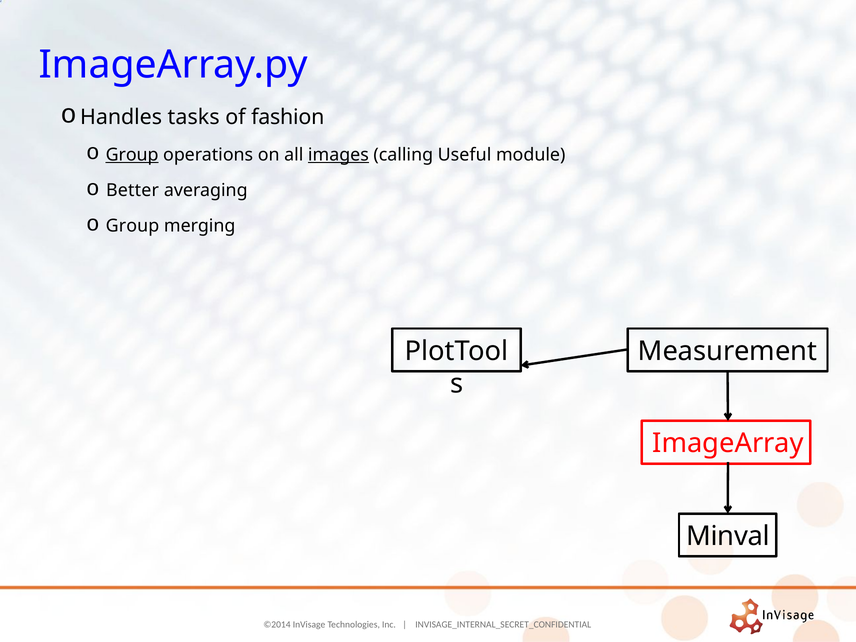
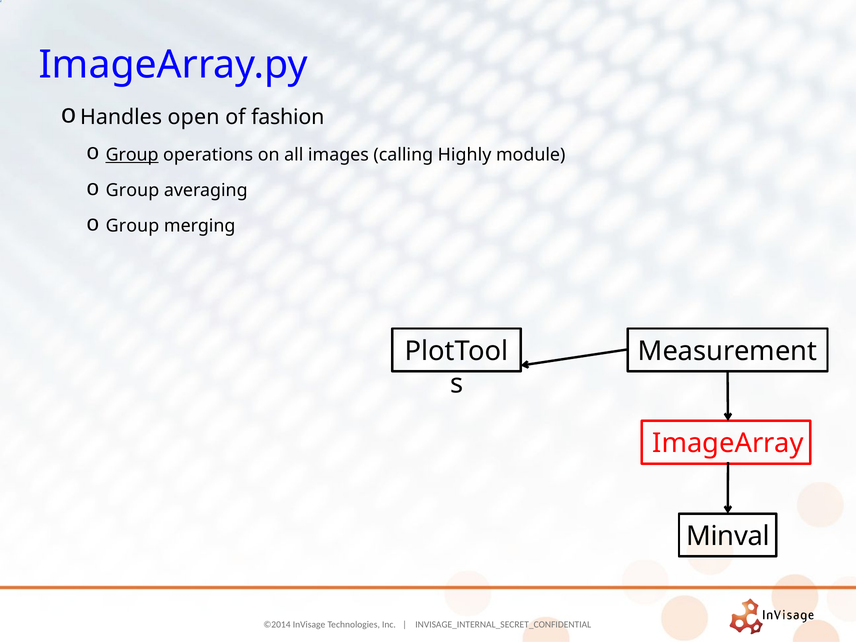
tasks: tasks -> open
images underline: present -> none
Useful: Useful -> Highly
Better at (132, 190): Better -> Group
